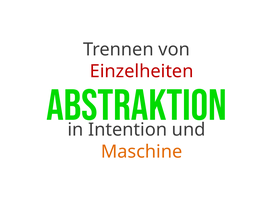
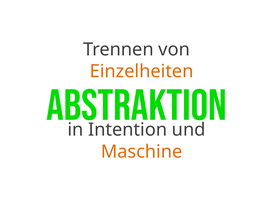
Einzelheiten colour: red -> orange
